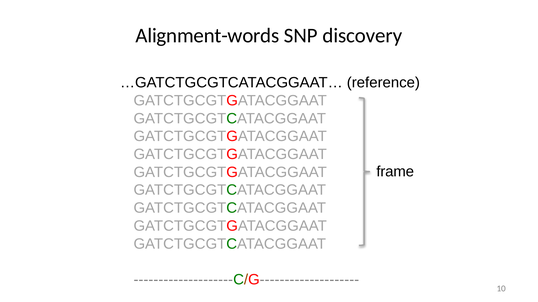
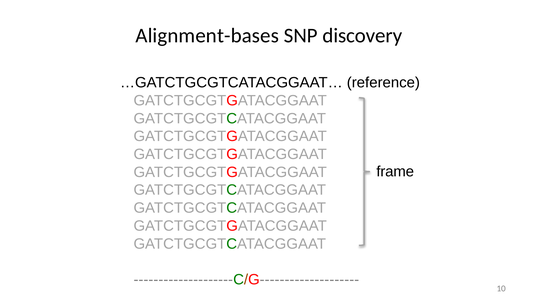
Alignment-words: Alignment-words -> Alignment-bases
